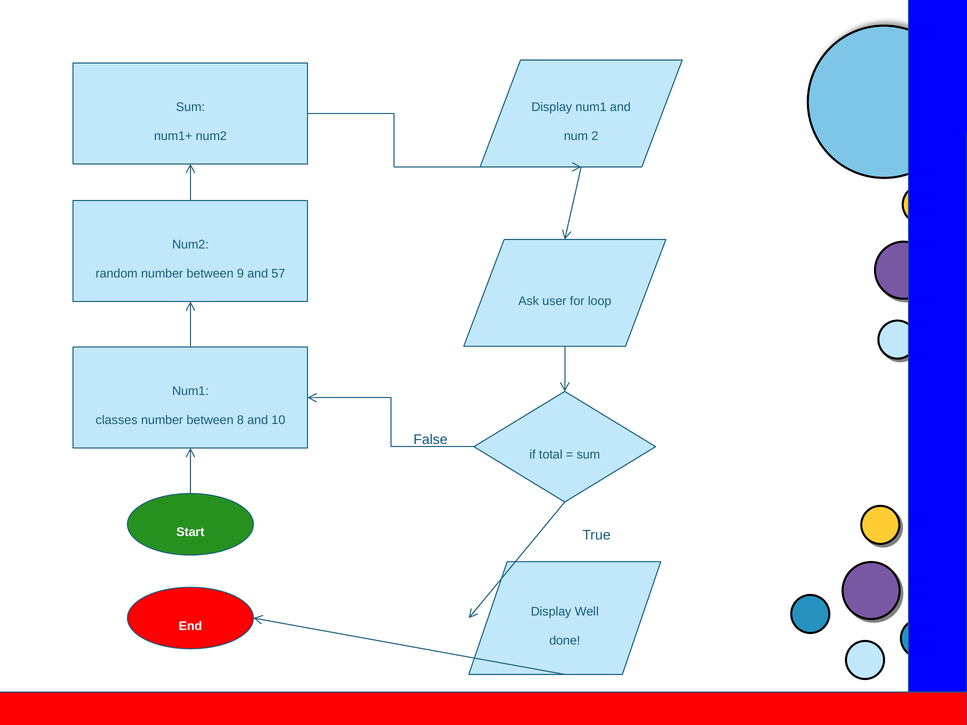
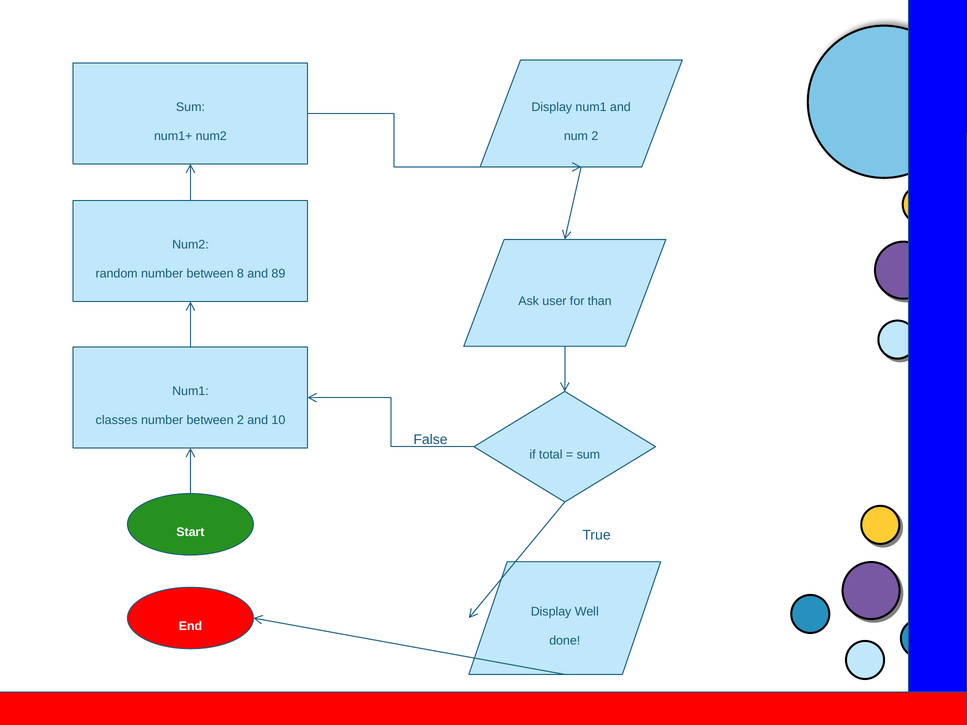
9: 9 -> 8
57: 57 -> 89
loop: loop -> than
between 8: 8 -> 2
